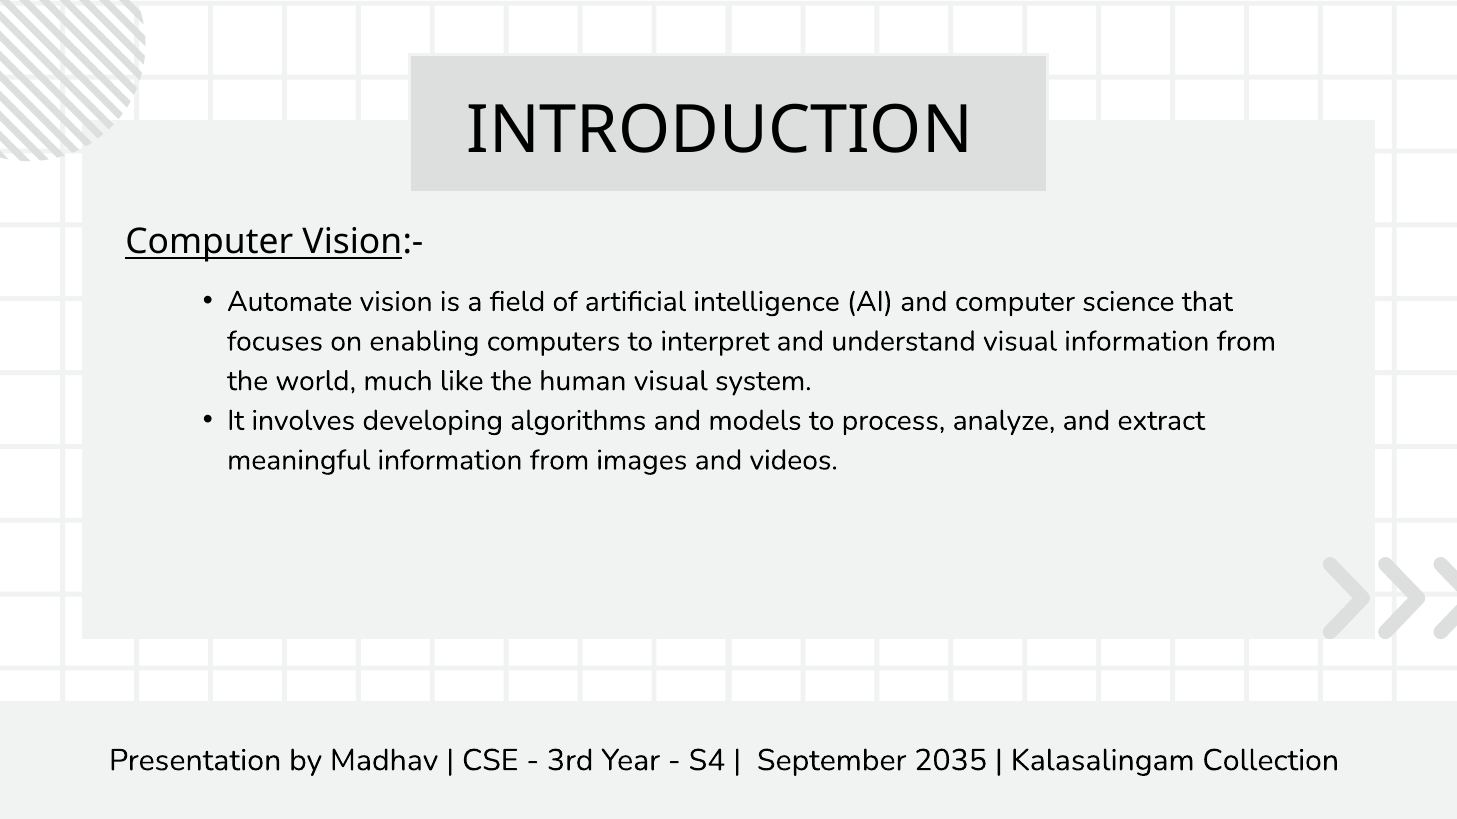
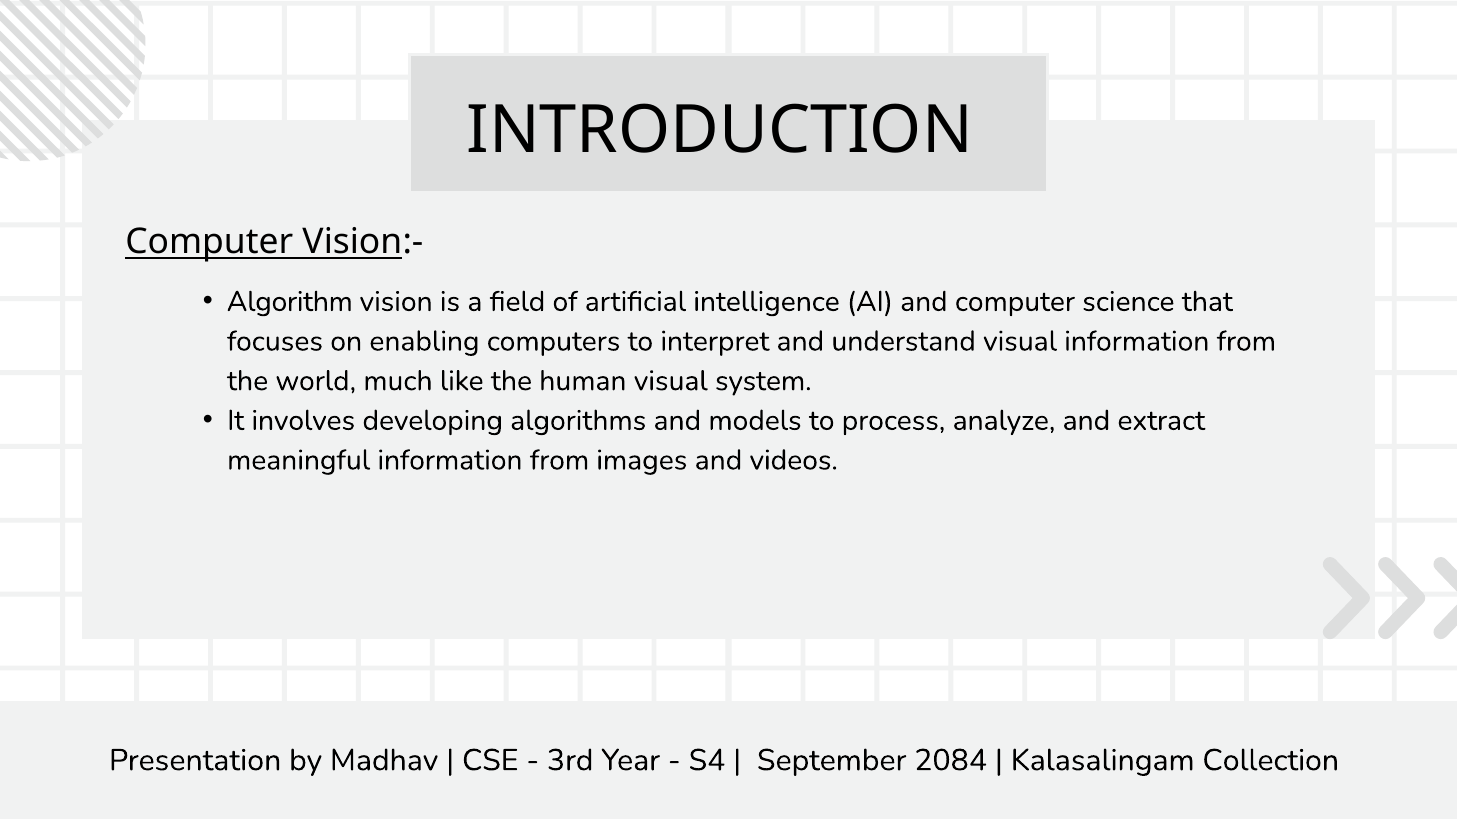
Automate: Automate -> Algorithm
2035: 2035 -> 2084
